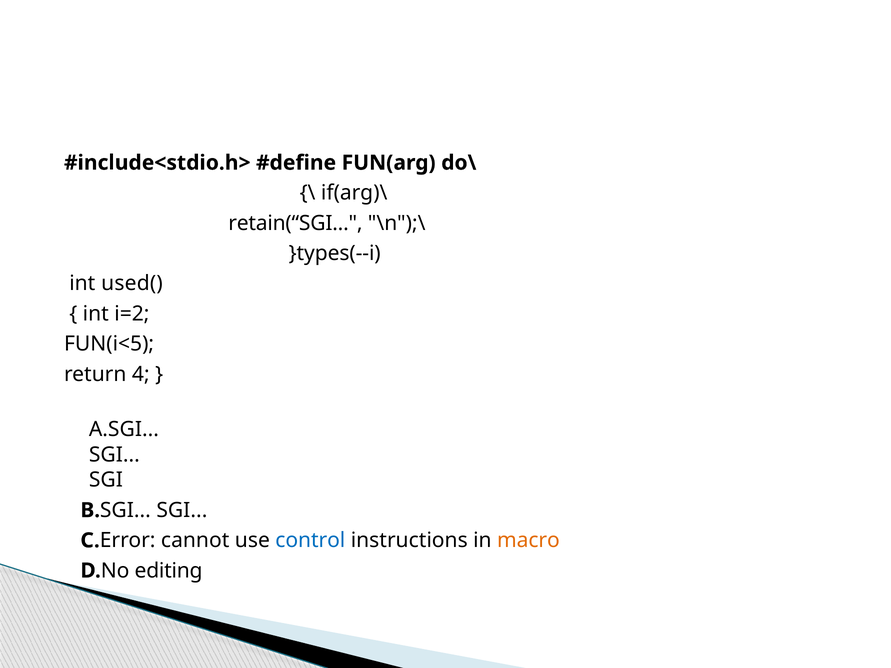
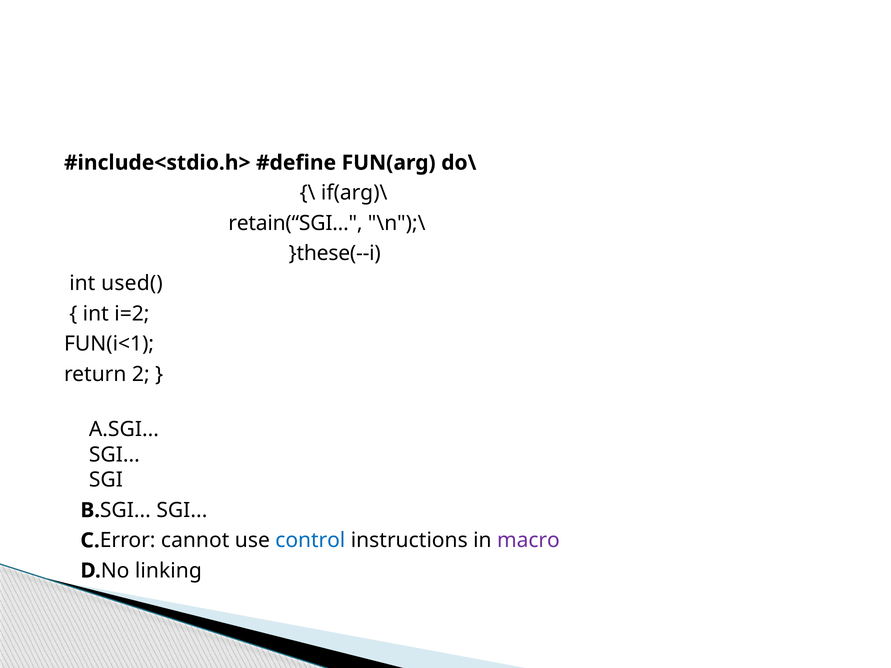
}types(--i: }types(--i -> }these(--i
FUN(i<5: FUN(i<5 -> FUN(i<1
4: 4 -> 2
macro colour: orange -> purple
editing: editing -> linking
